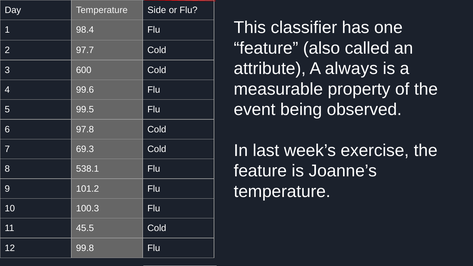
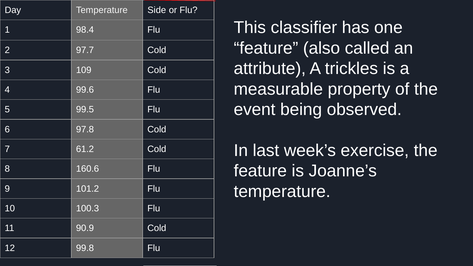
always: always -> trickles
600: 600 -> 109
69.3: 69.3 -> 61.2
538.1: 538.1 -> 160.6
45.5: 45.5 -> 90.9
